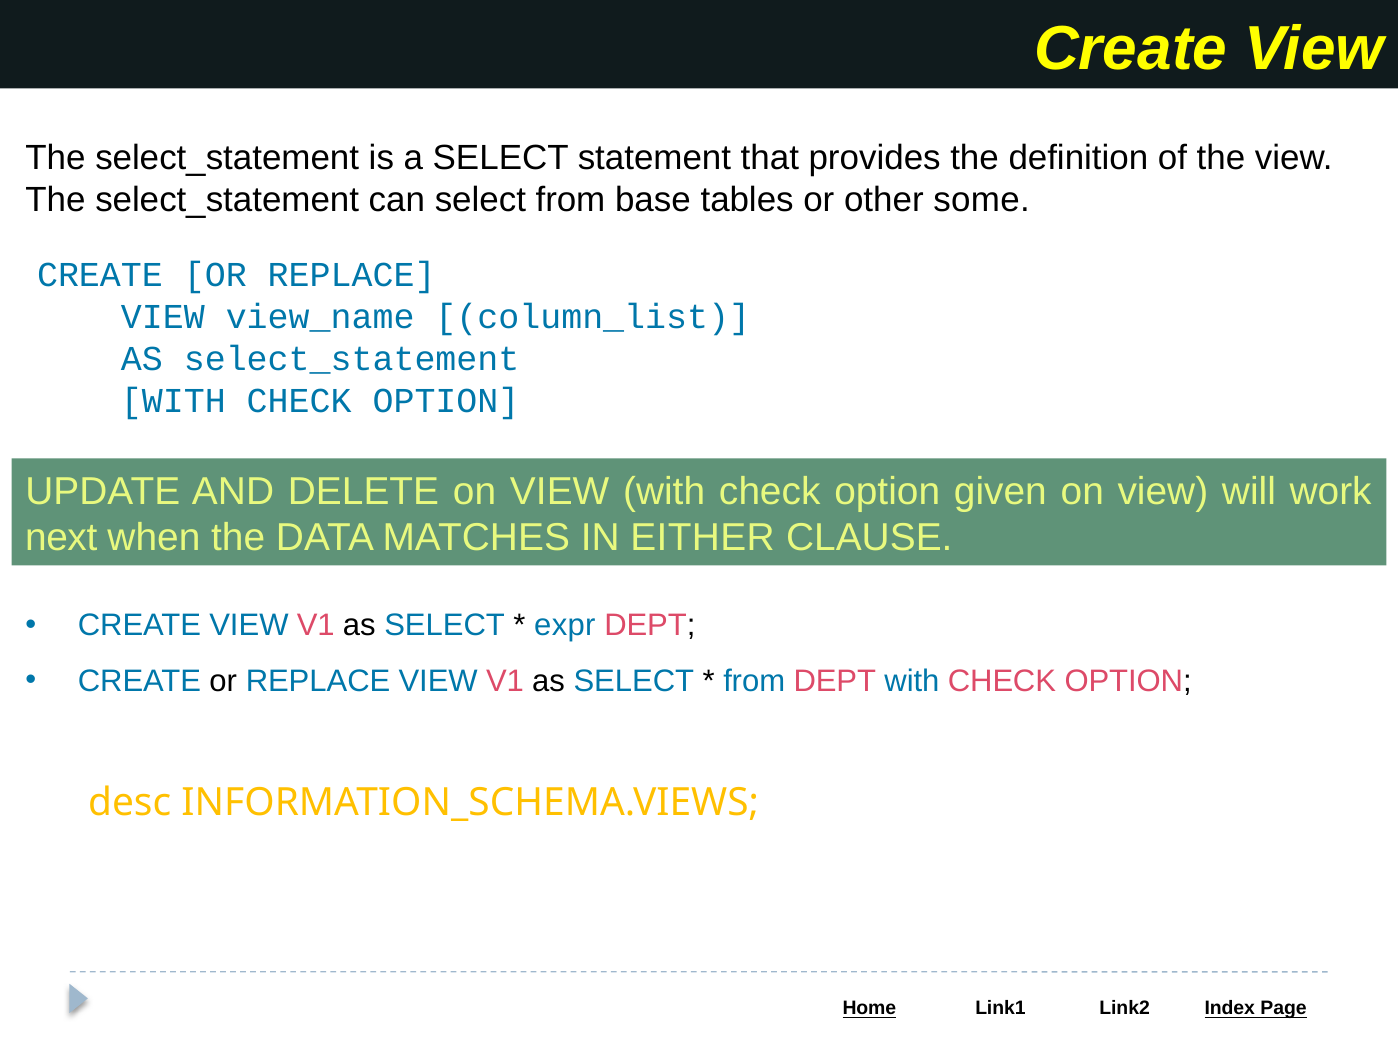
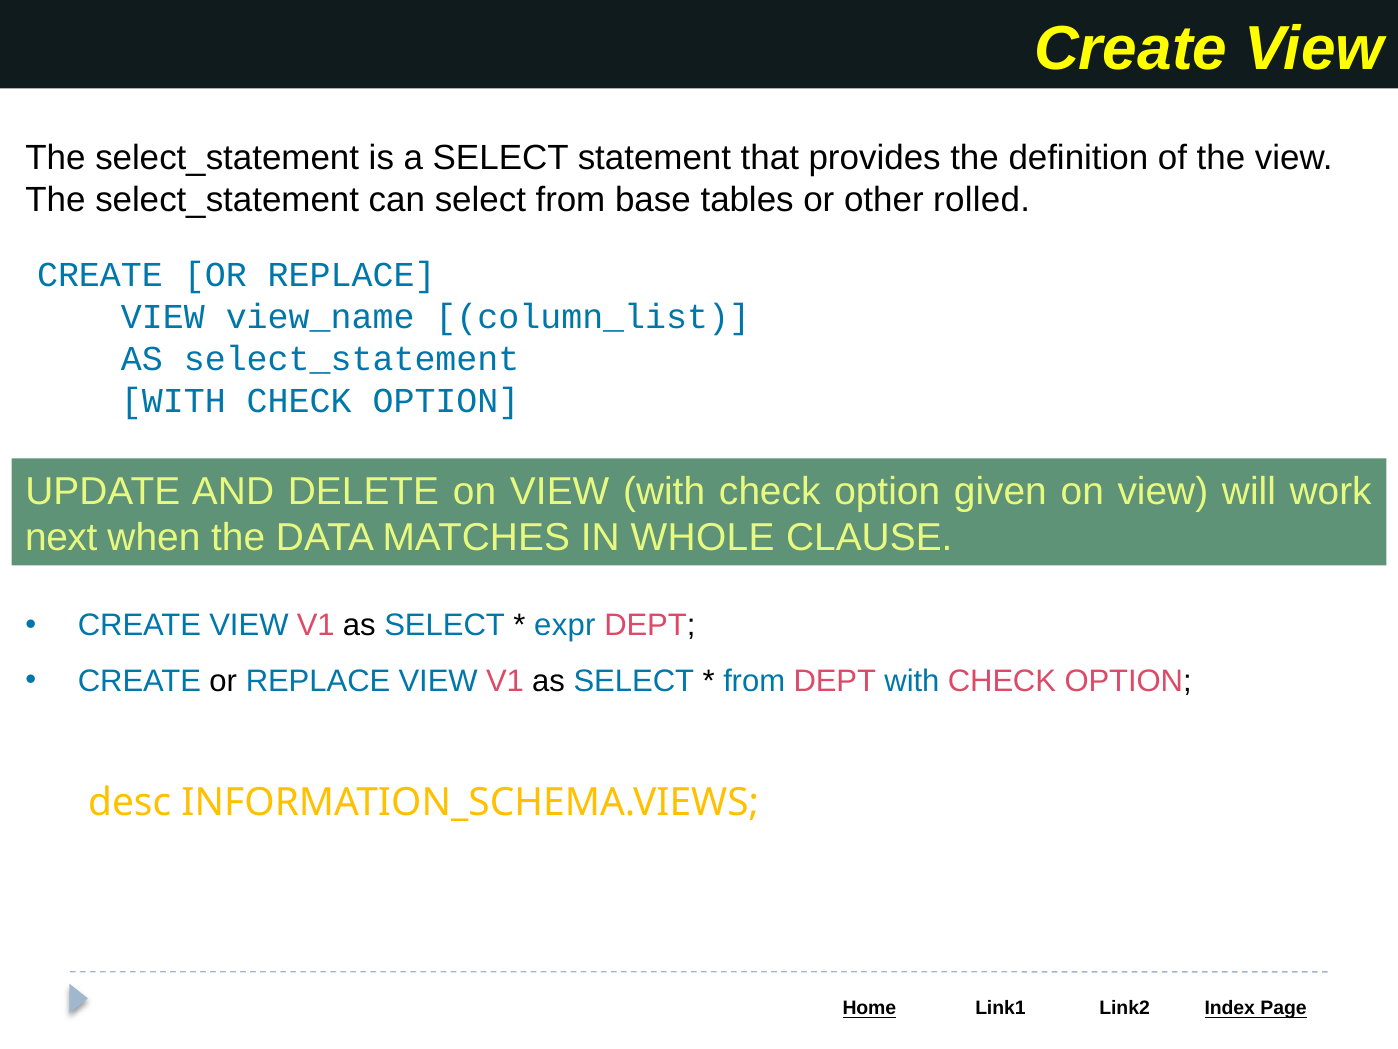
some: some -> rolled
EITHER: EITHER -> WHOLE
